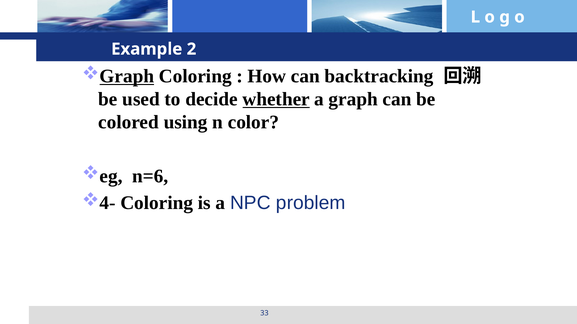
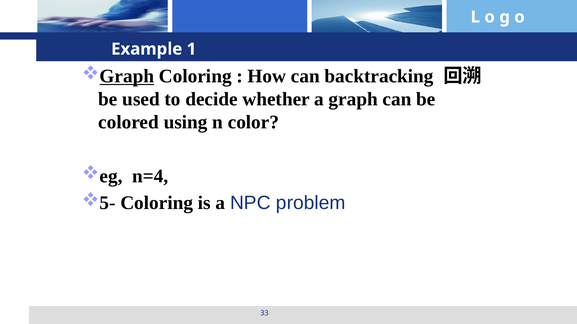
2: 2 -> 1
whether underline: present -> none
n=6: n=6 -> n=4
4-: 4- -> 5-
